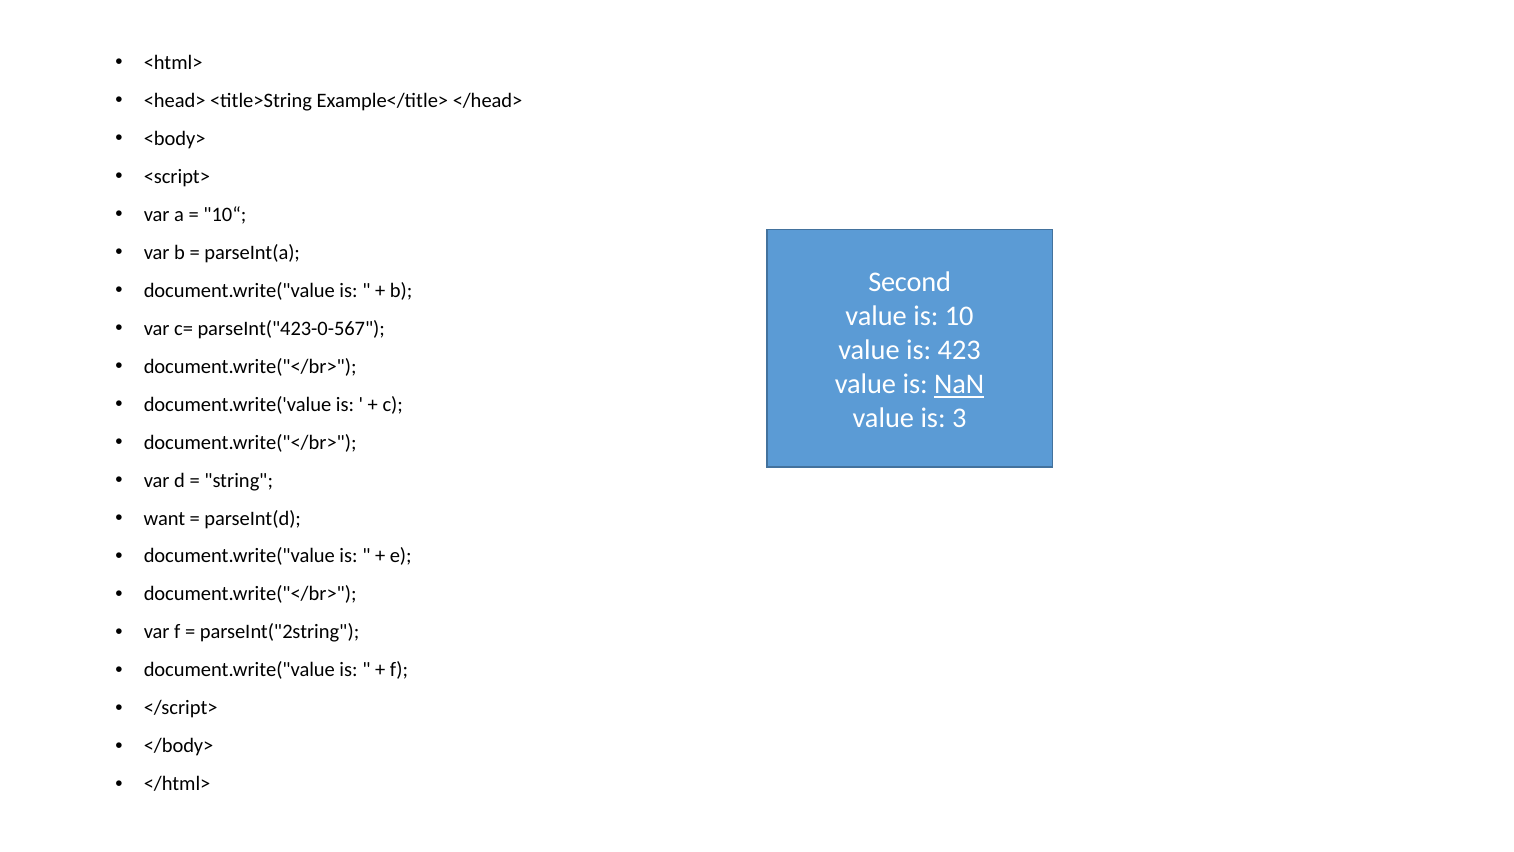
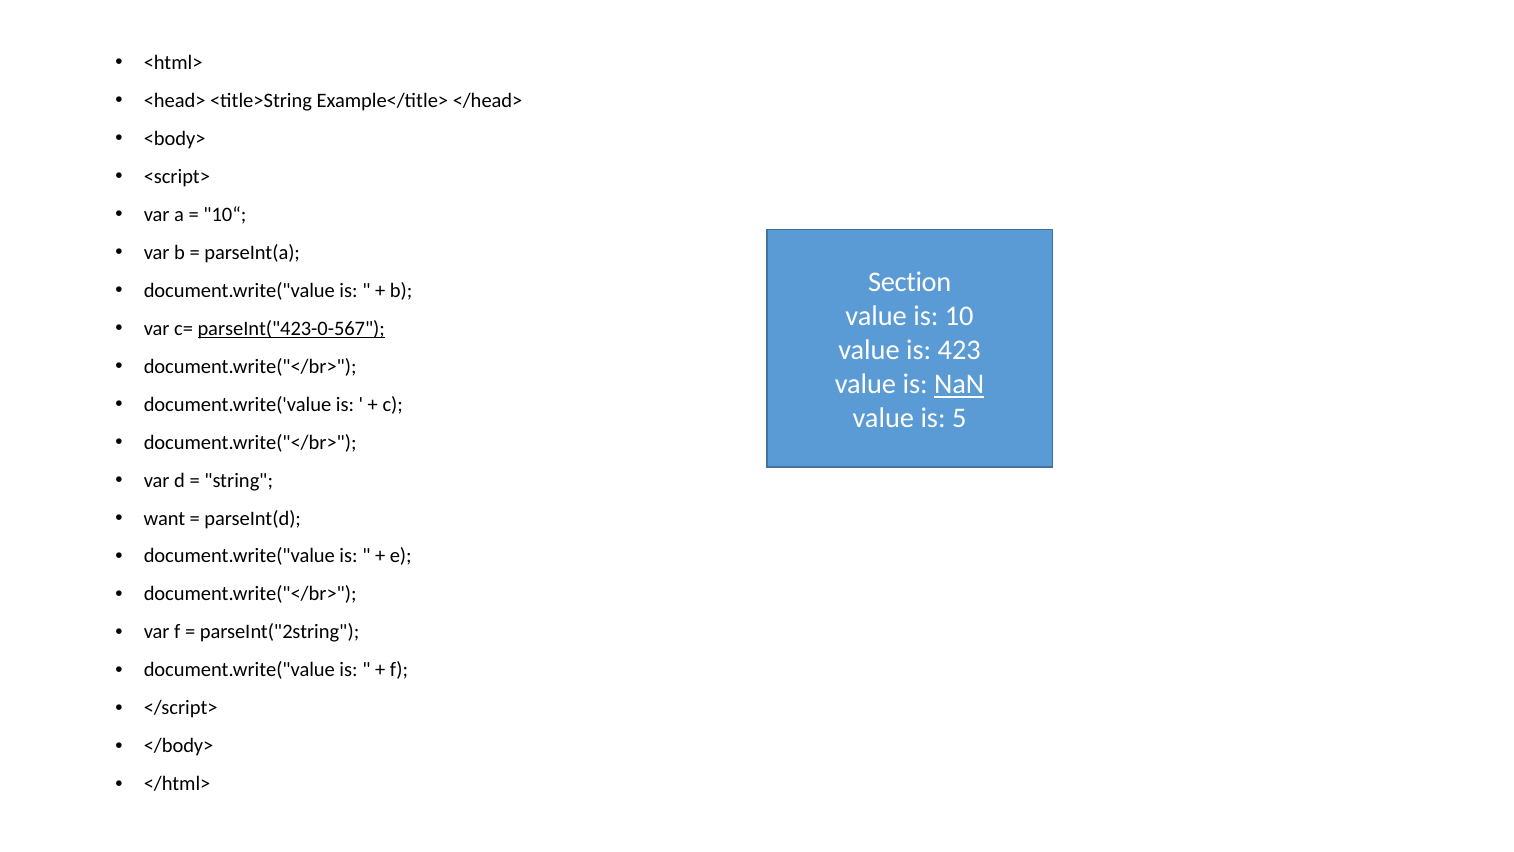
Second: Second -> Section
parseInt("423-0-567 underline: none -> present
3: 3 -> 5
